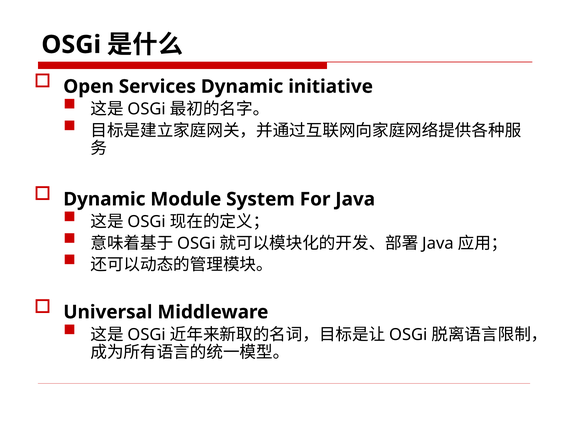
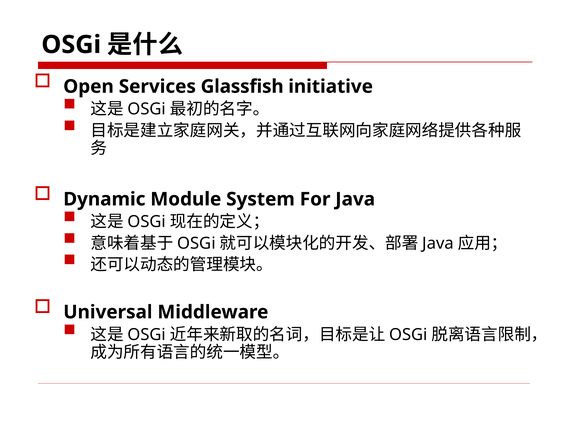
Services Dynamic: Dynamic -> Glassfish
